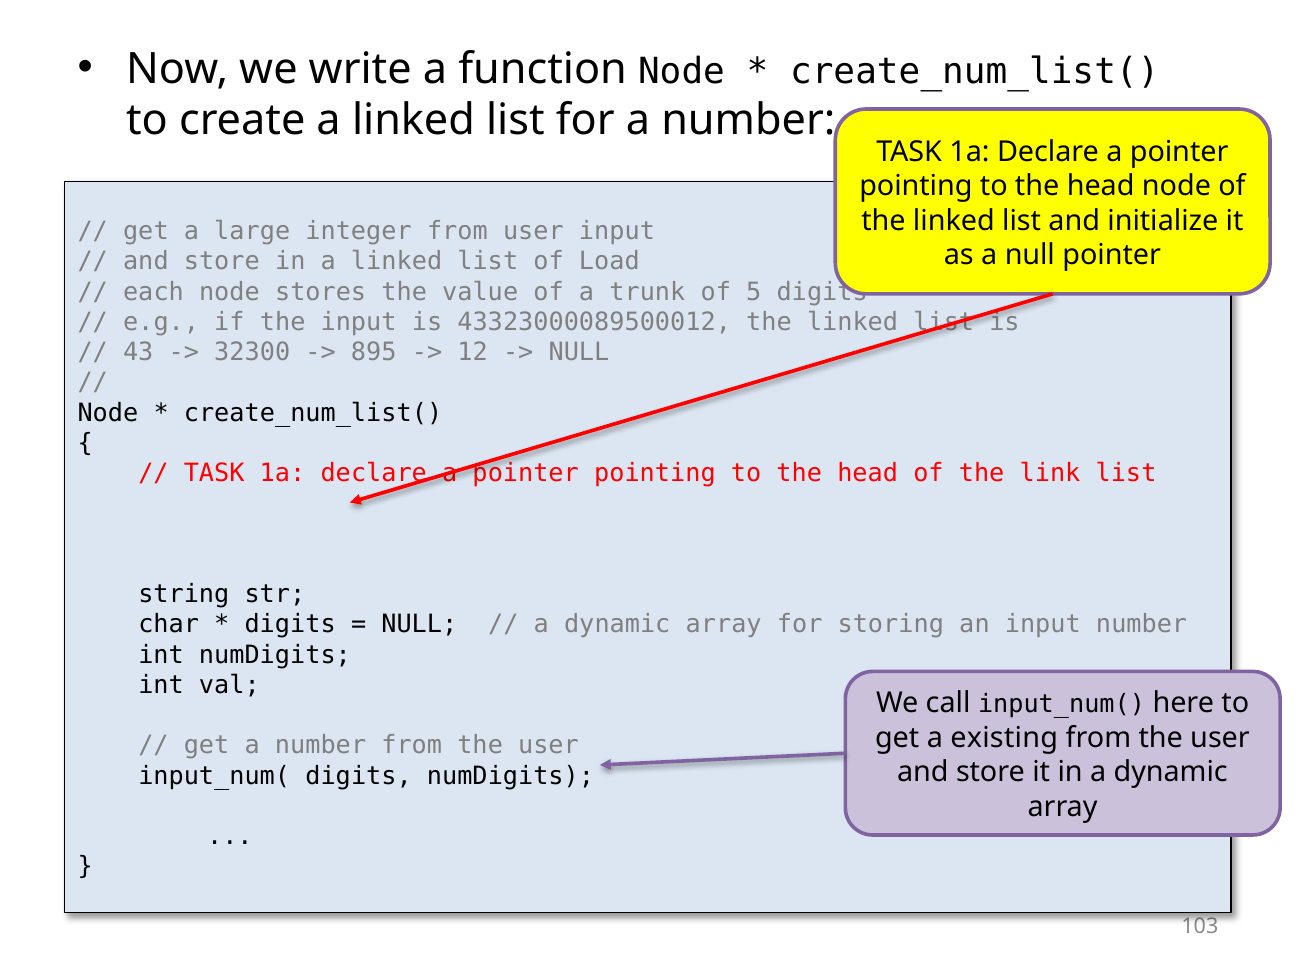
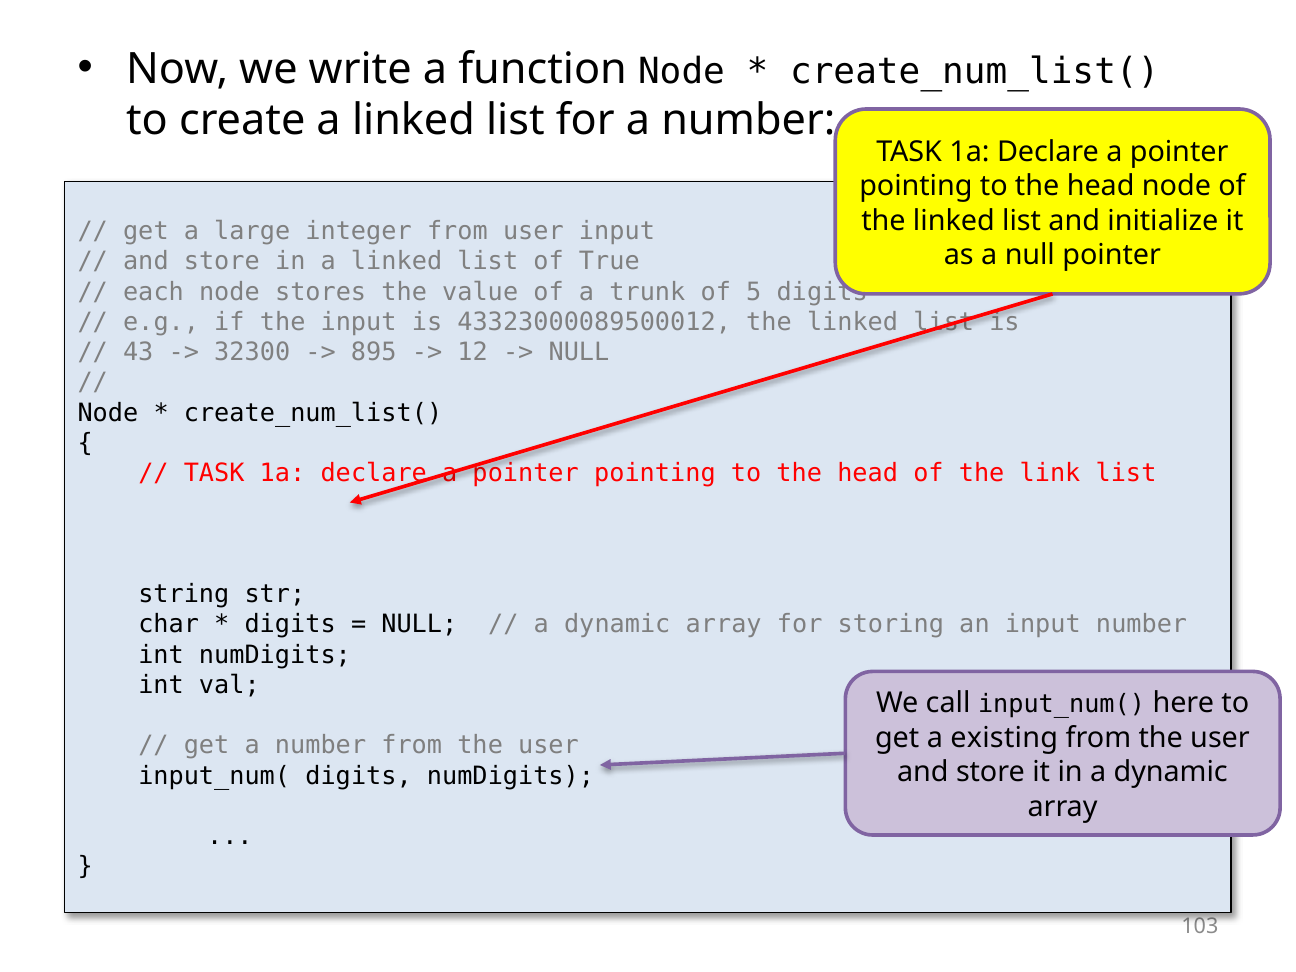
Load: Load -> True
